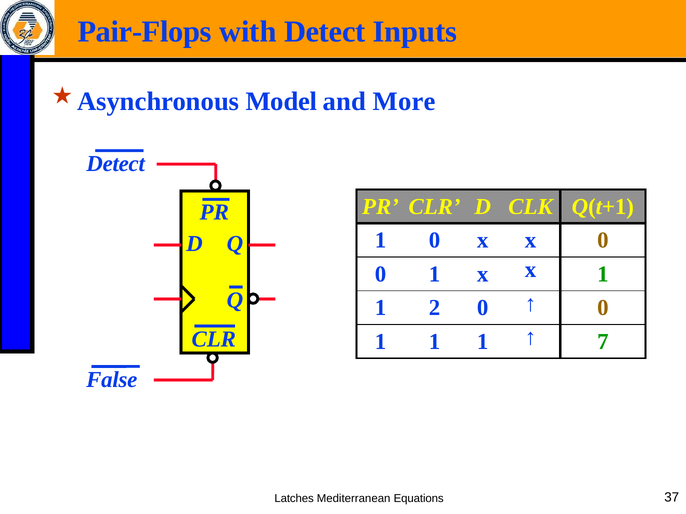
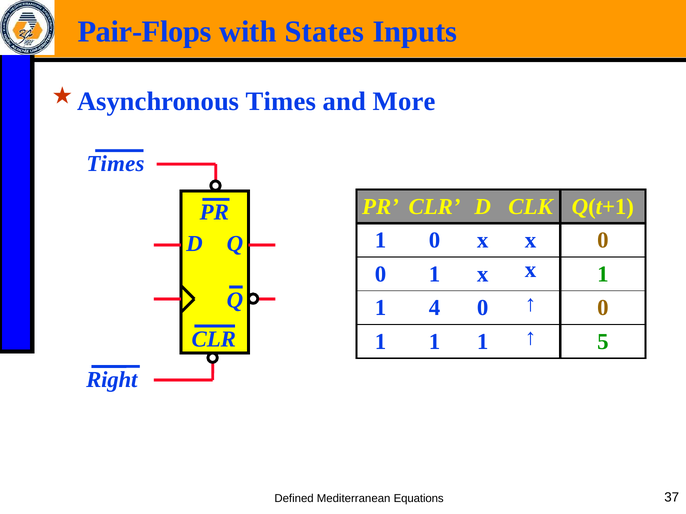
with Detect: Detect -> States
Model at (281, 101): Model -> Times
Detect at (116, 164): Detect -> Times
2: 2 -> 4
7: 7 -> 5
False: False -> Right
Latches: Latches -> Defined
